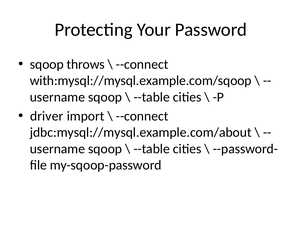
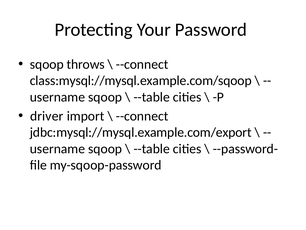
with:mysql://mysql.example.com/sqoop: with:mysql://mysql.example.com/sqoop -> class:mysql://mysql.example.com/sqoop
jdbc:mysql://mysql.example.com/about: jdbc:mysql://mysql.example.com/about -> jdbc:mysql://mysql.example.com/export
